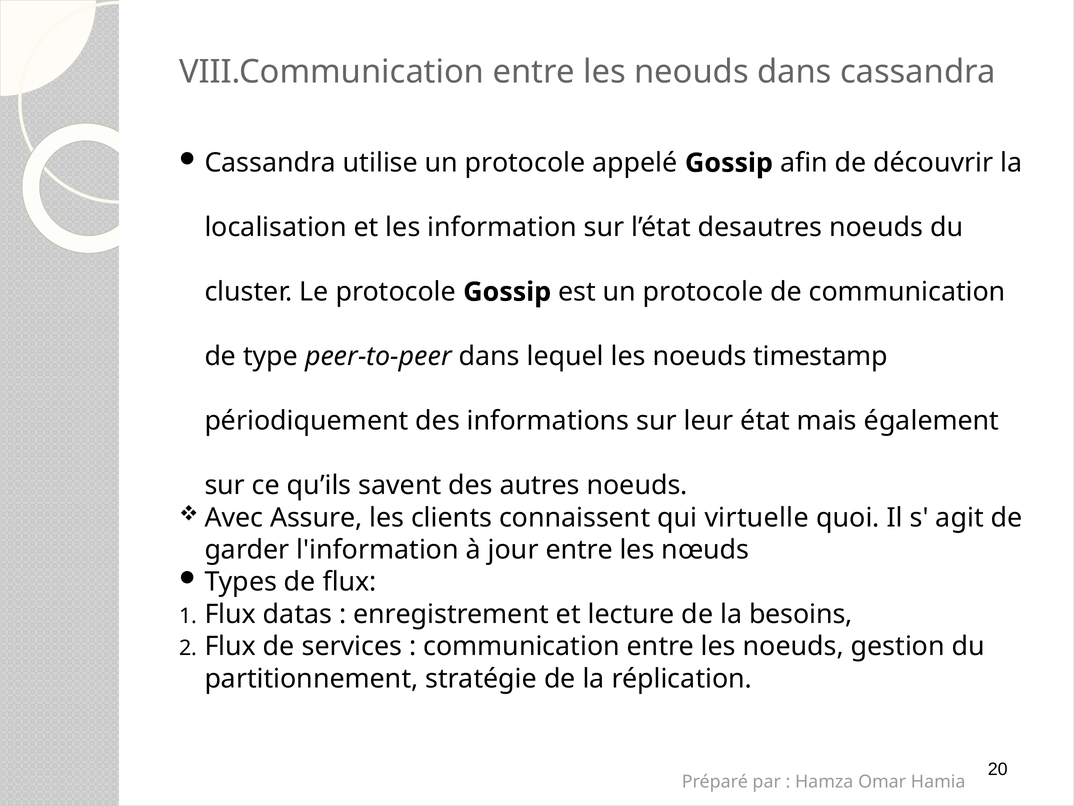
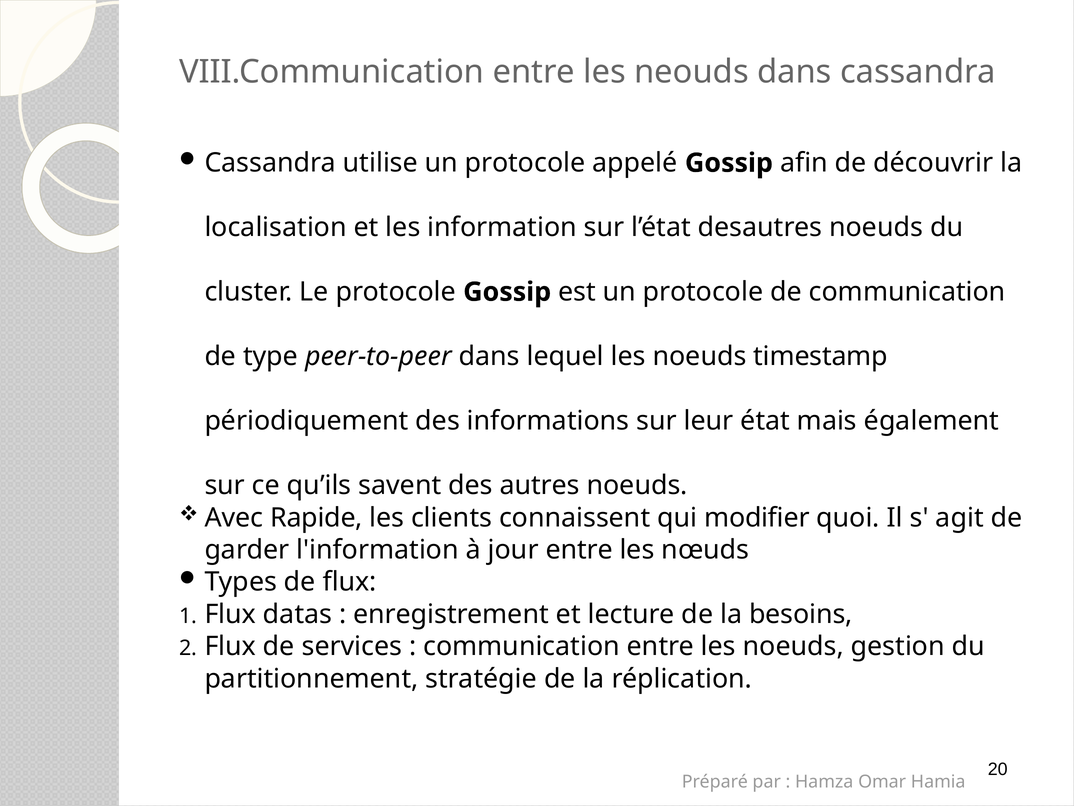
Assure: Assure -> Rapide
virtuelle: virtuelle -> modifier
